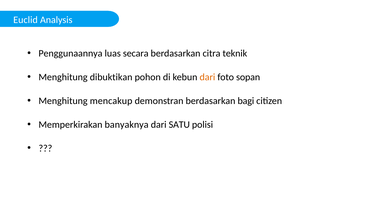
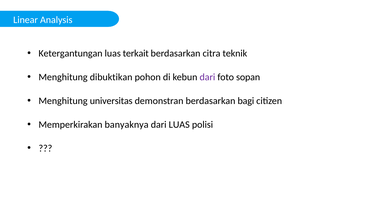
Euclid: Euclid -> Linear
Penggunaannya: Penggunaannya -> Ketergantungan
secara: secara -> terkait
dari at (207, 77) colour: orange -> purple
mencakup: mencakup -> universitas
dari SATU: SATU -> LUAS
